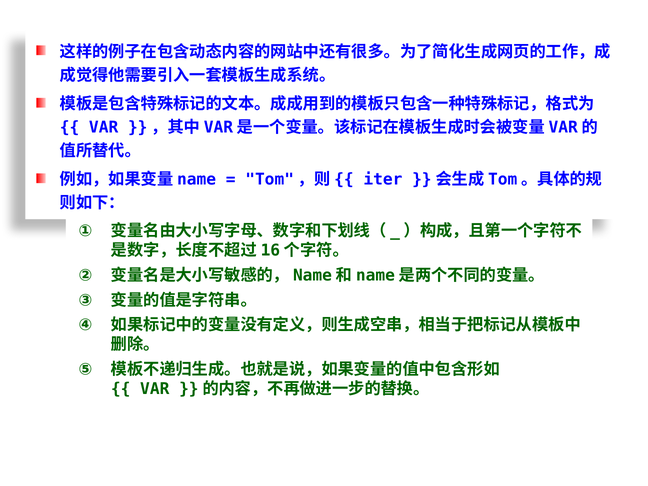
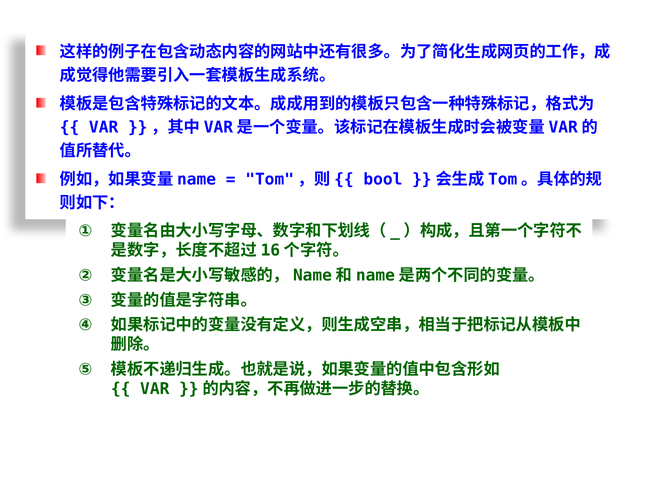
iter: iter -> bool
